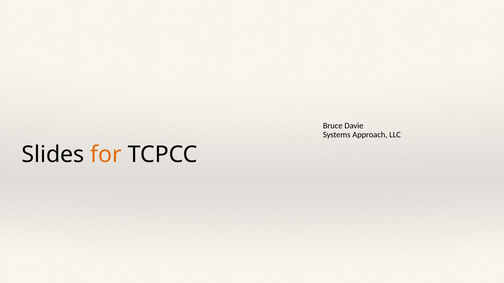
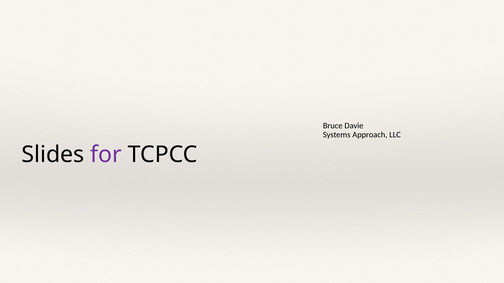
for colour: orange -> purple
